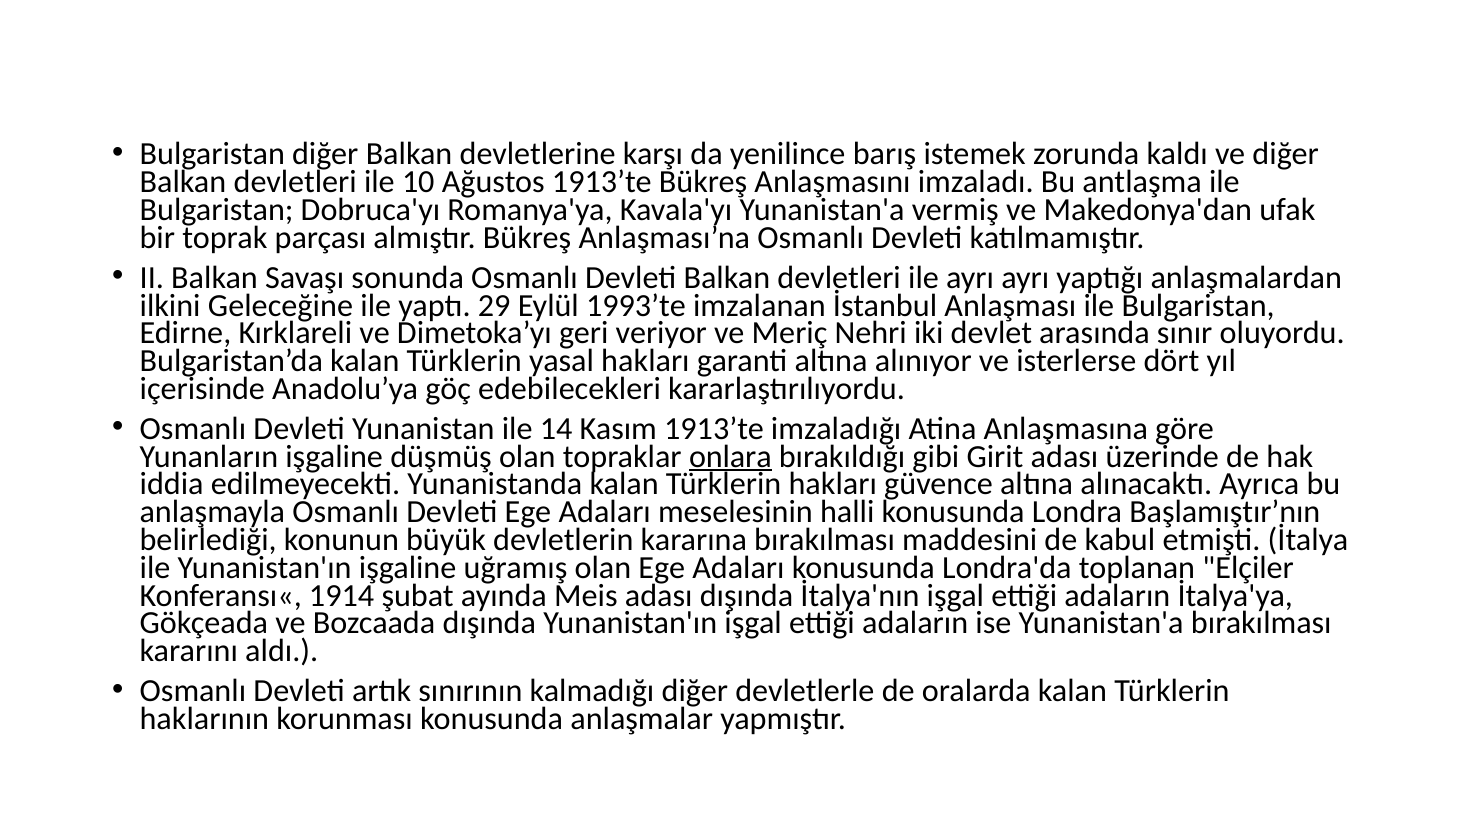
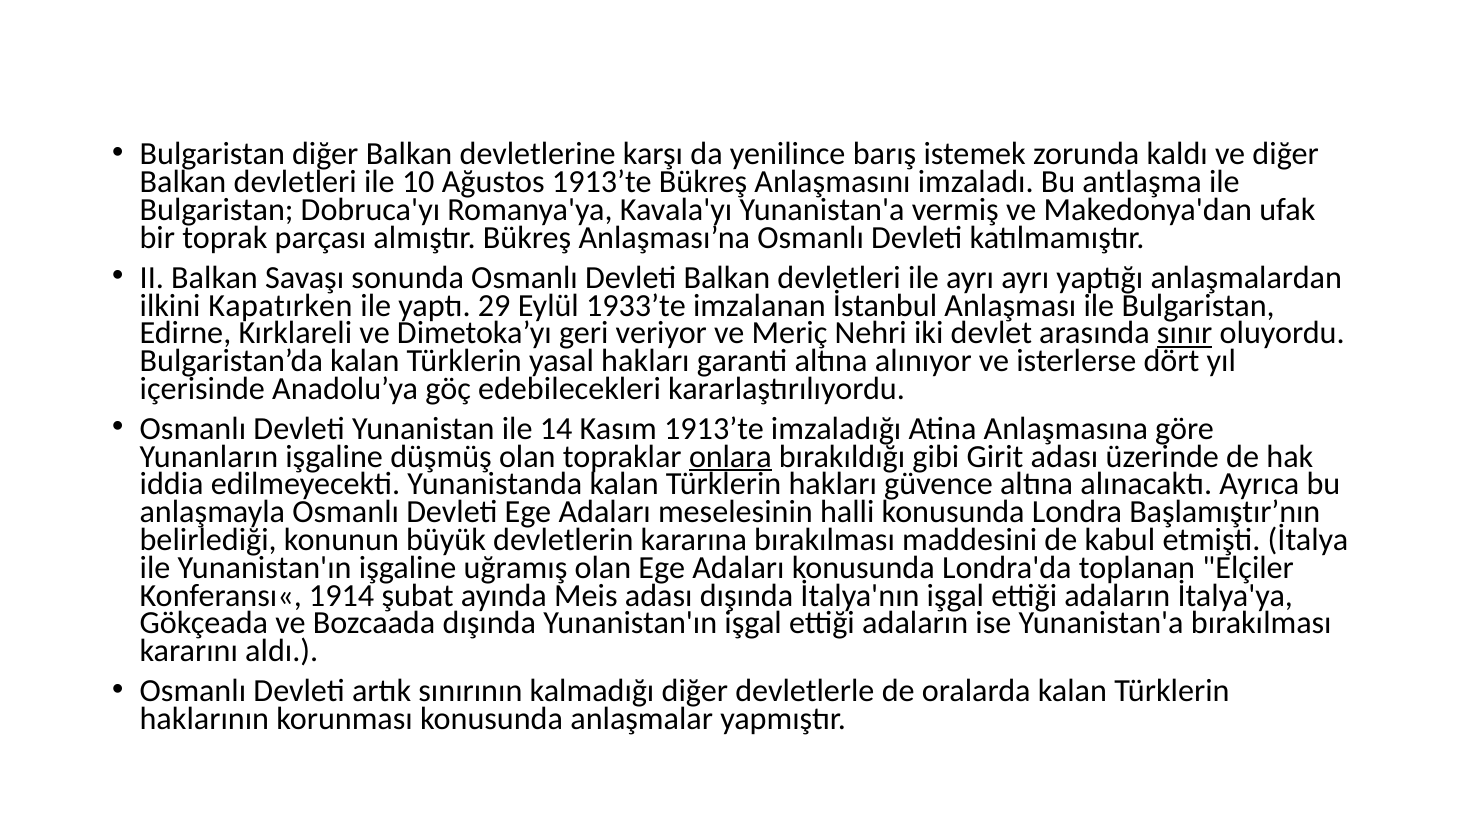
Geleceğine: Geleceğine -> Kapatırken
1993’te: 1993’te -> 1933’te
sınır underline: none -> present
